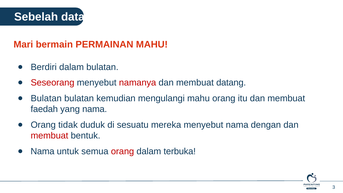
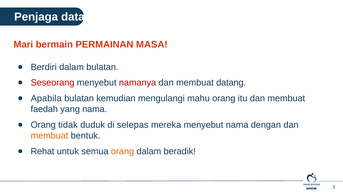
Sebelah: Sebelah -> Penjaga
PERMAINAN MAHU: MAHU -> MASA
Bulatan at (46, 98): Bulatan -> Apabila
sesuatu: sesuatu -> selepas
membuat at (49, 136) colour: red -> orange
Nama at (43, 151): Nama -> Rehat
orang at (123, 151) colour: red -> orange
terbuka: terbuka -> beradik
